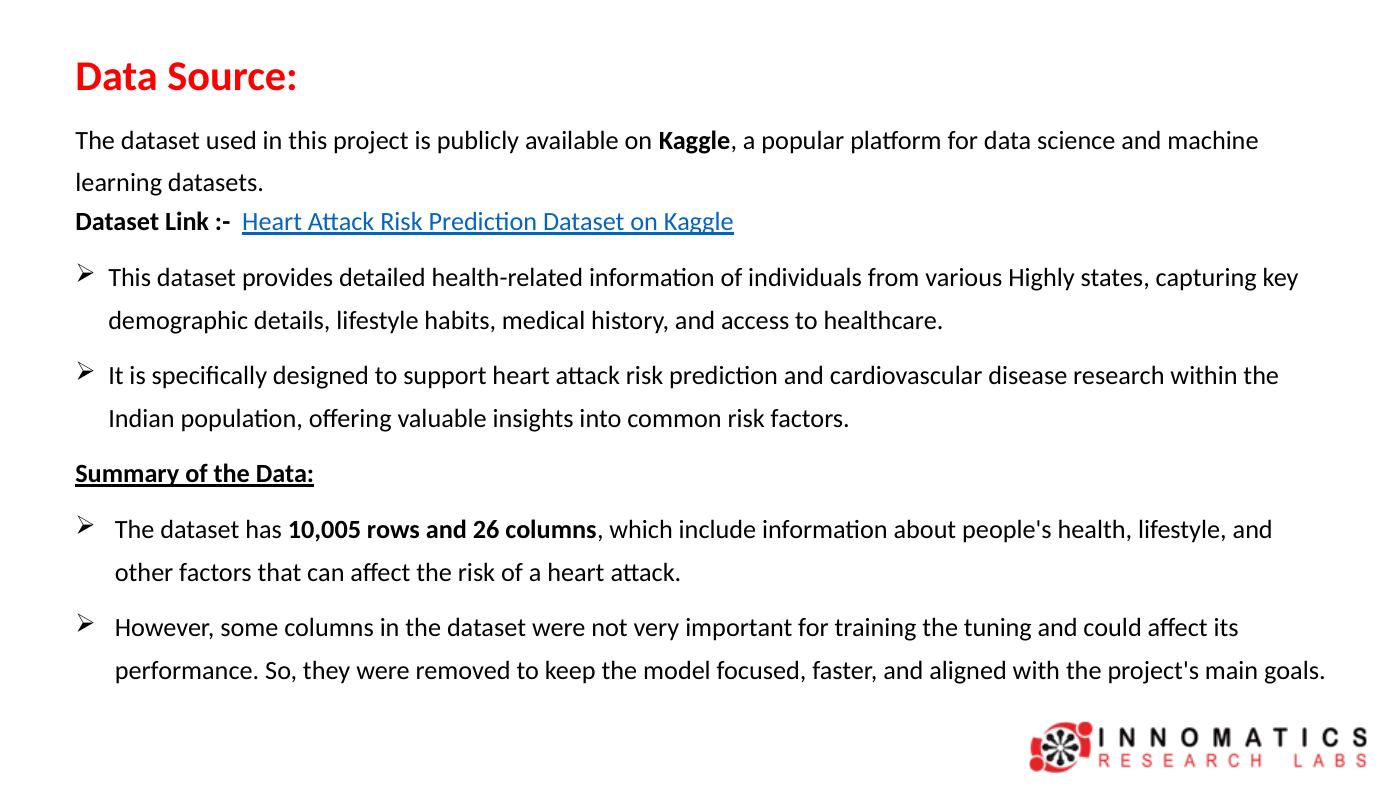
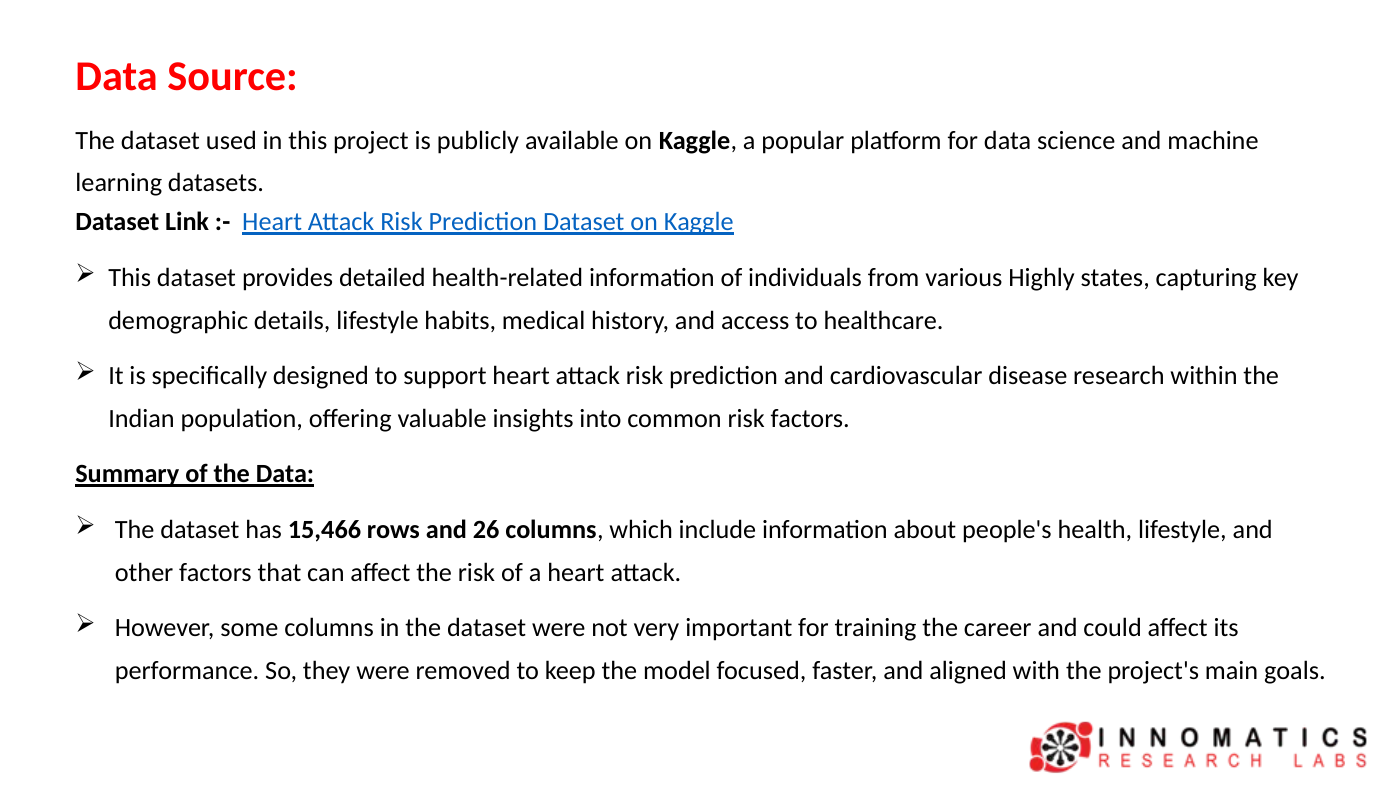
10,005: 10,005 -> 15,466
tuning: tuning -> career
